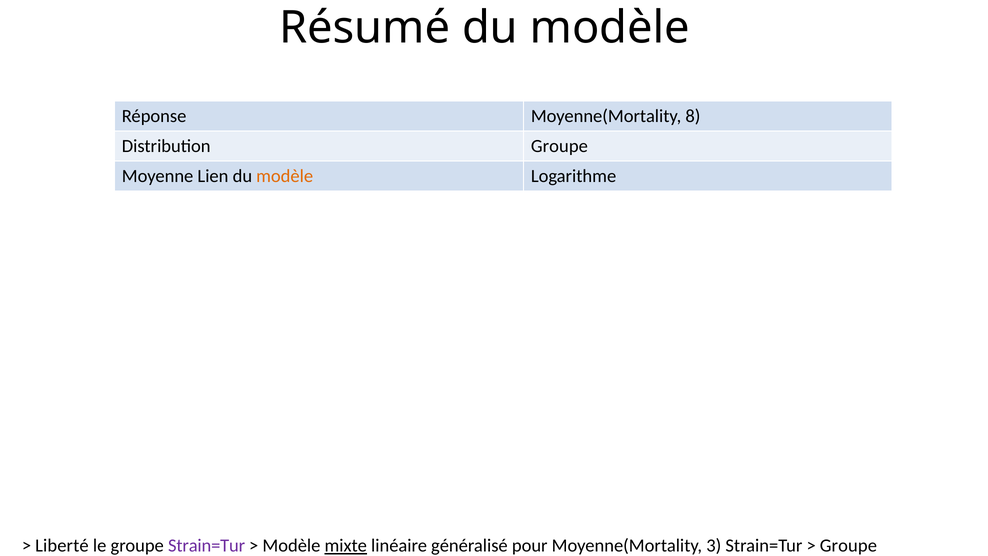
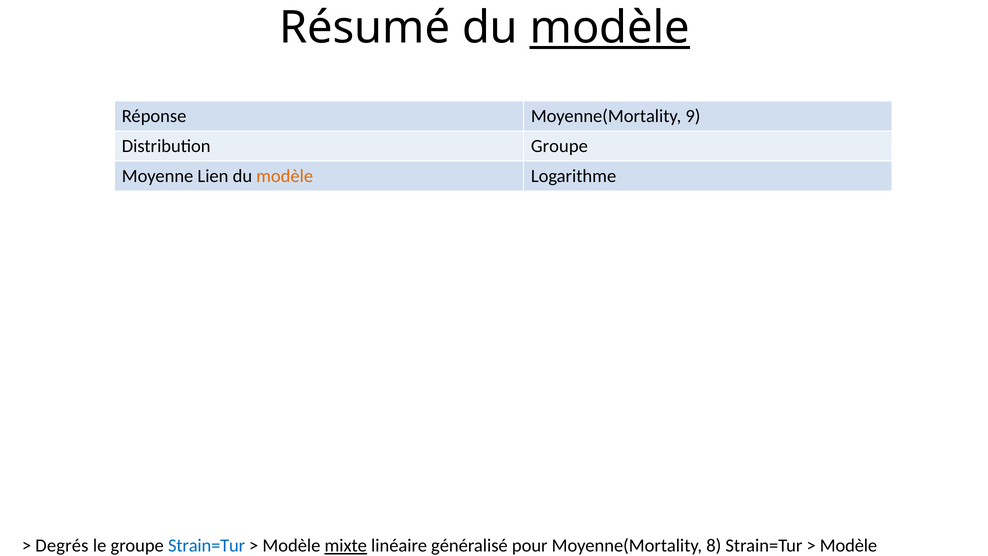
modèle at (610, 28) underline: none -> present
8: 8 -> 9
Liberté: Liberté -> Degrés
Strain=Tur at (207, 545) colour: purple -> blue
3: 3 -> 8
Groupe at (848, 545): Groupe -> Modèle
